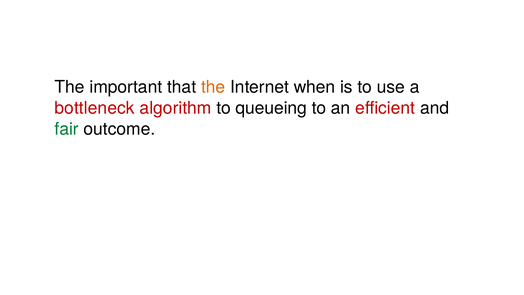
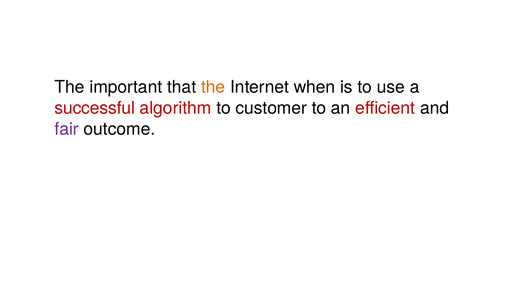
bottleneck: bottleneck -> successful
queueing: queueing -> customer
fair colour: green -> purple
